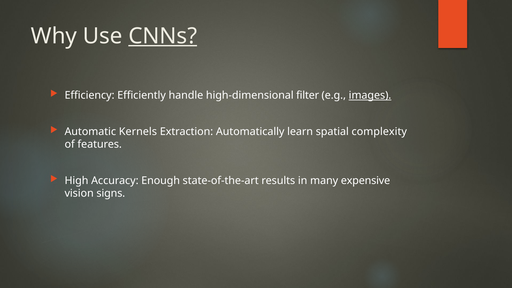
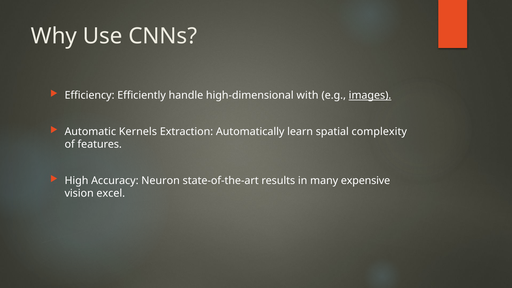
CNNs underline: present -> none
filter: filter -> with
Enough: Enough -> Neuron
signs: signs -> excel
